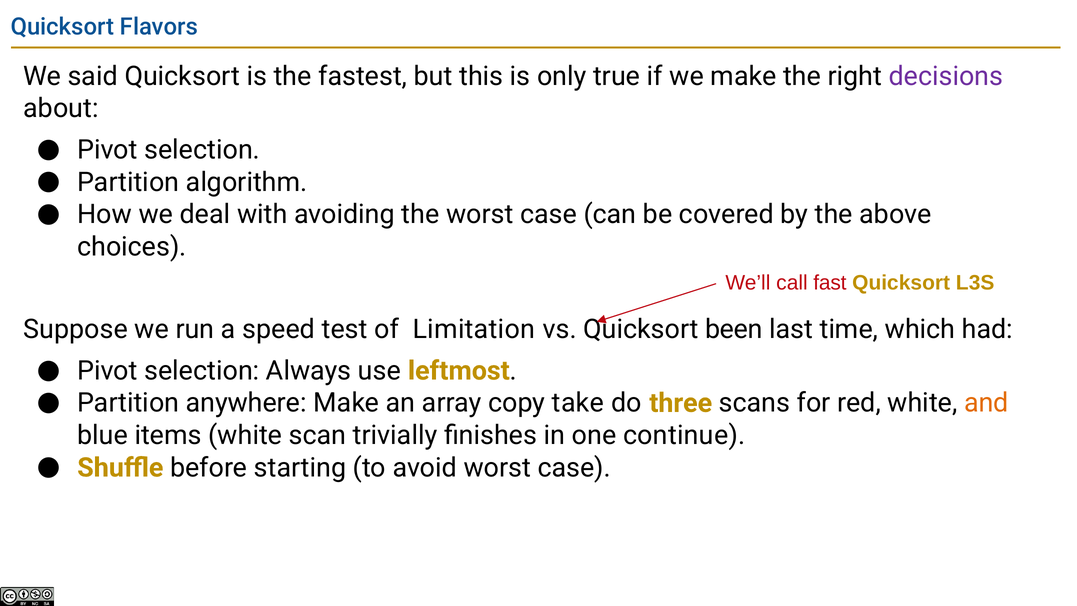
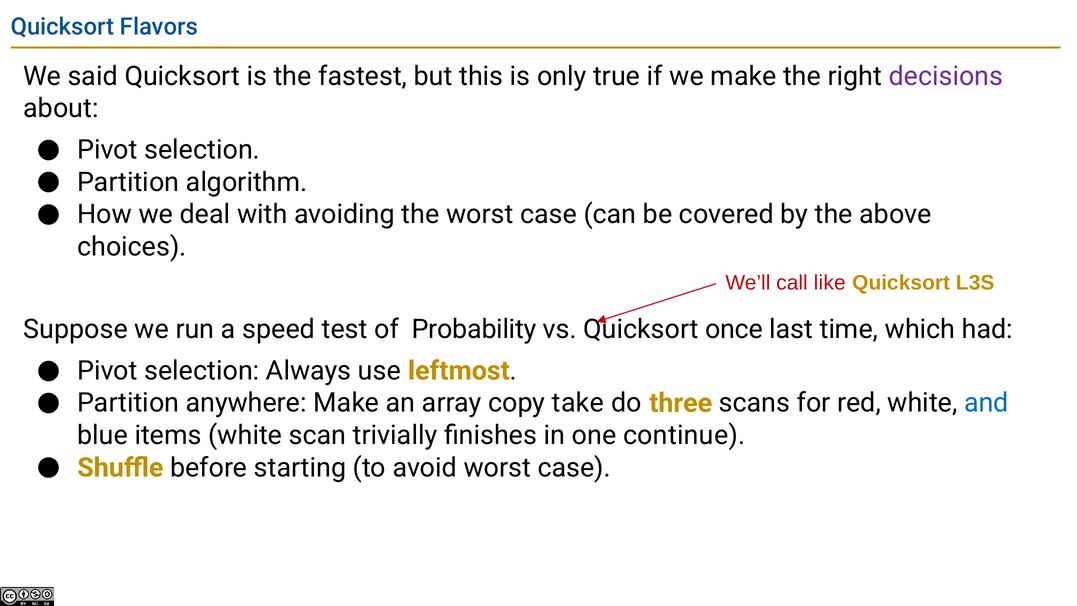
fast: fast -> like
Limitation: Limitation -> Probability
been: been -> once
and colour: orange -> blue
